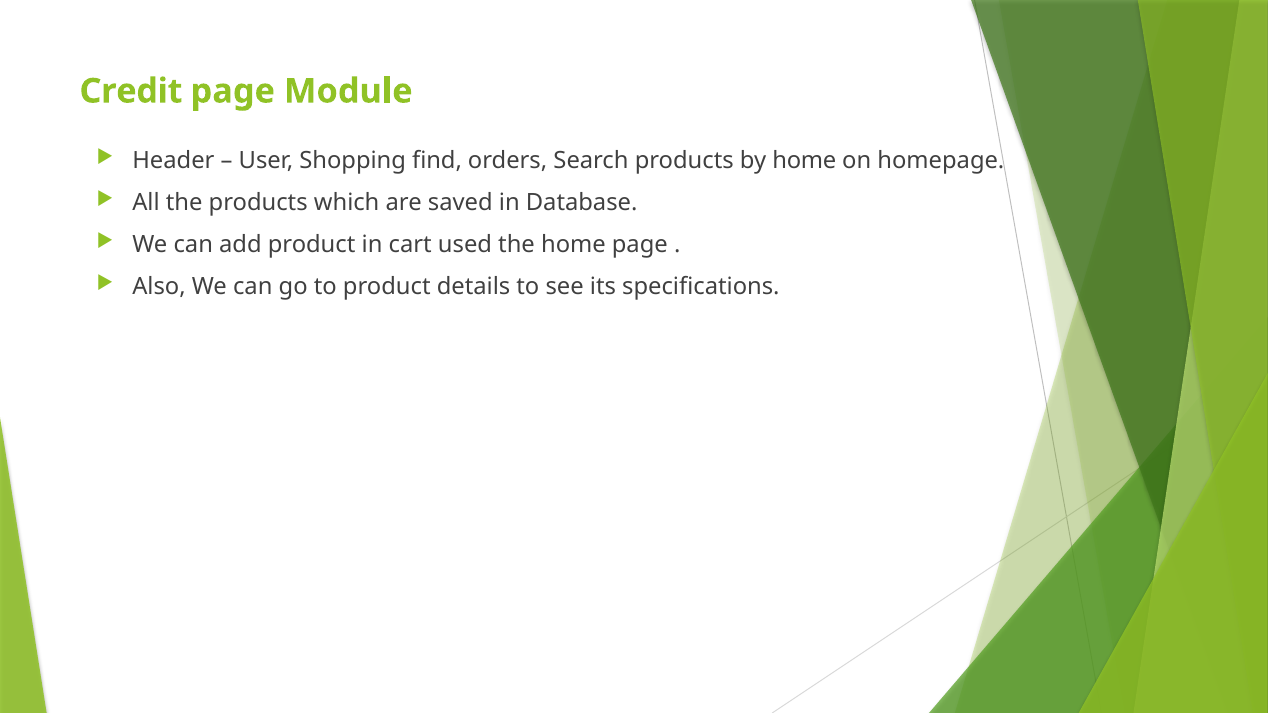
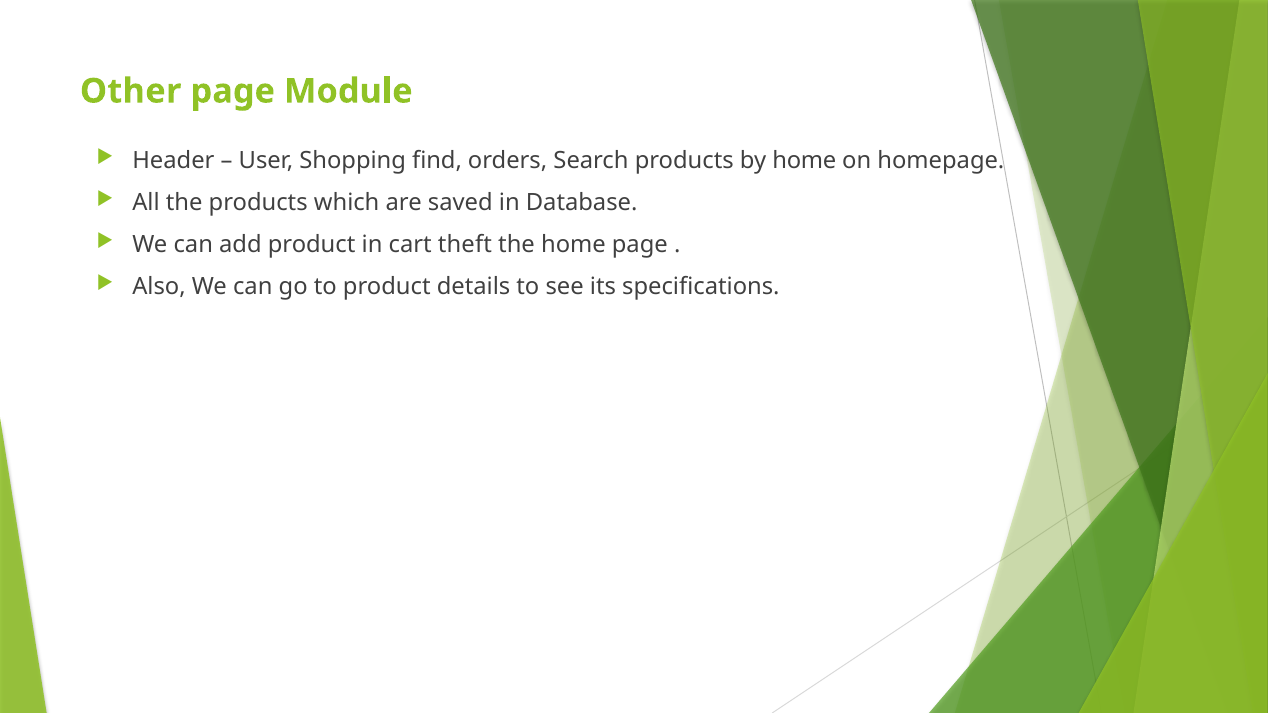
Credit: Credit -> Other
used: used -> theft
